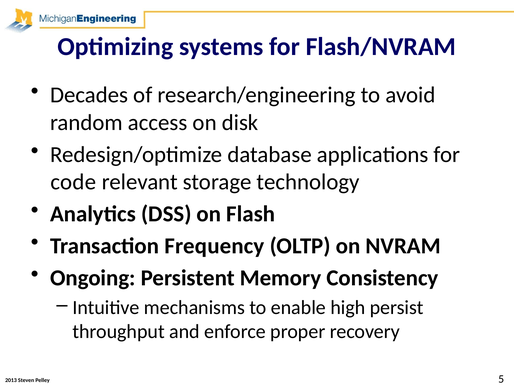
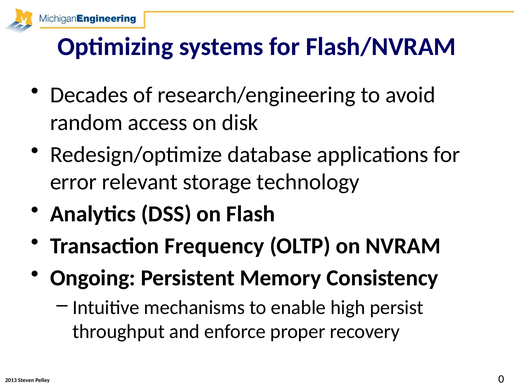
code: code -> error
5: 5 -> 0
